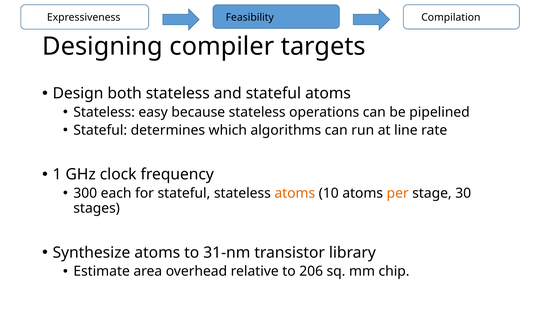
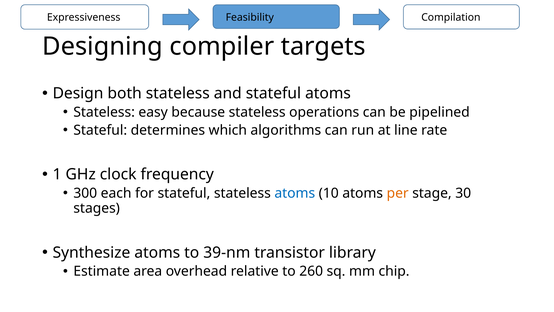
atoms at (295, 193) colour: orange -> blue
31-nm: 31-nm -> 39-nm
206: 206 -> 260
